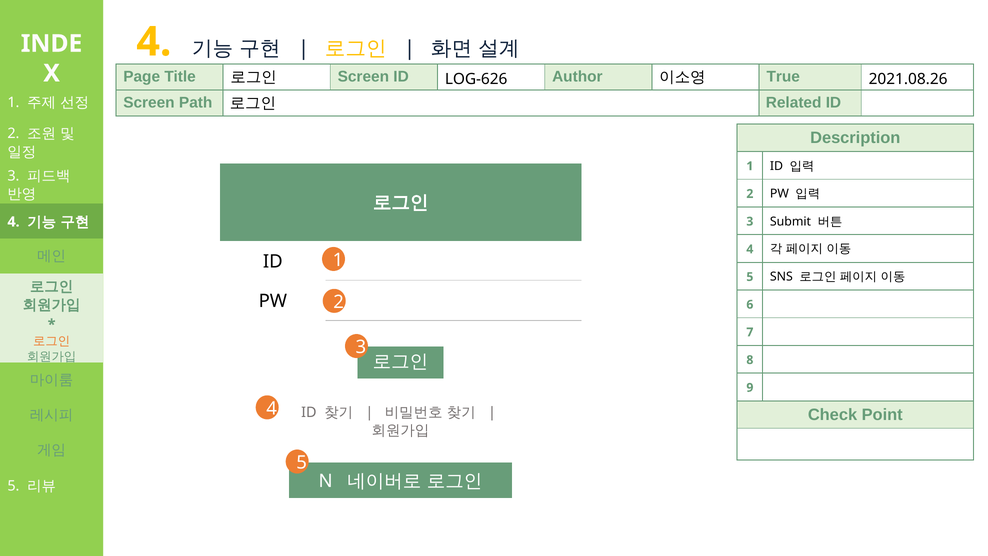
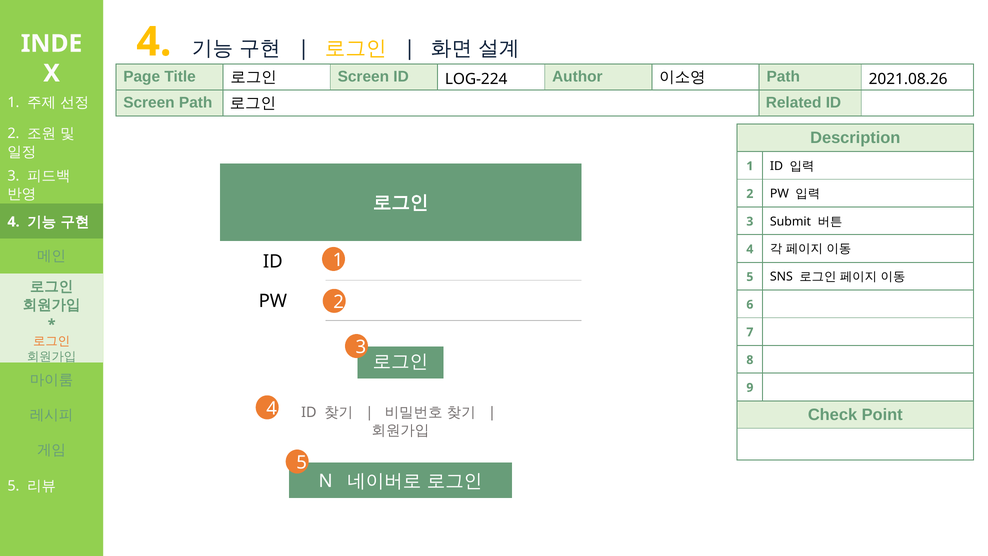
LOG-626: LOG-626 -> LOG-224
True at (783, 76): True -> Path
